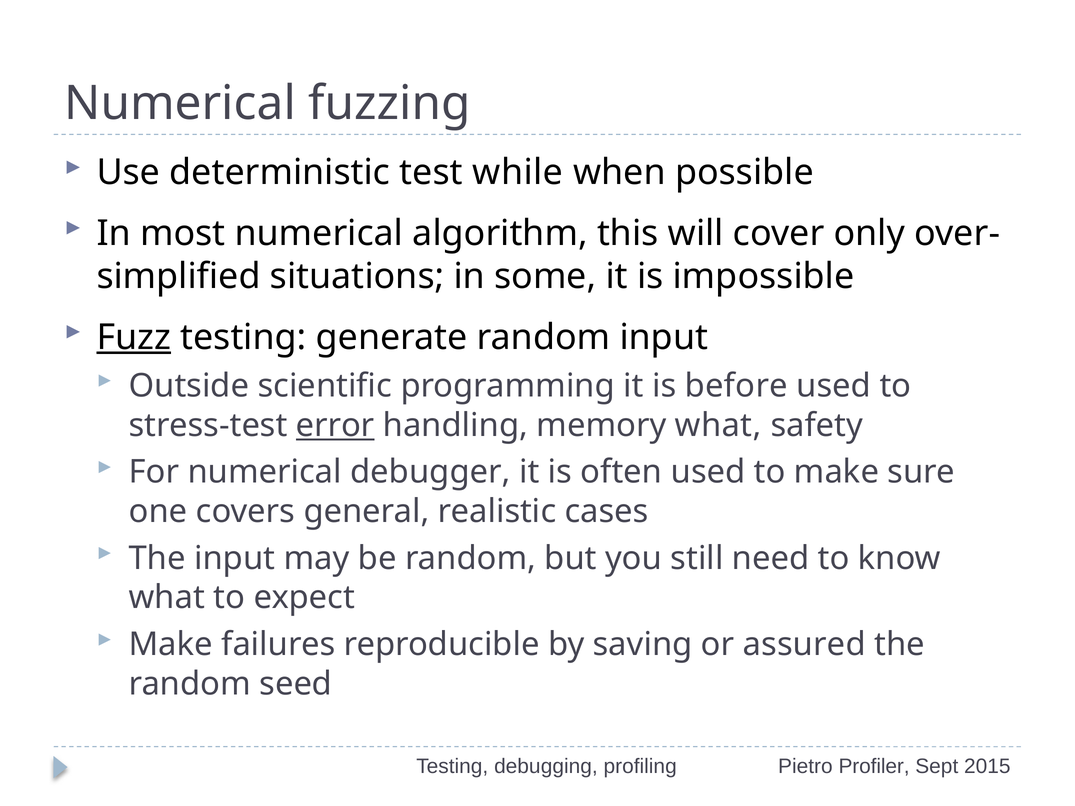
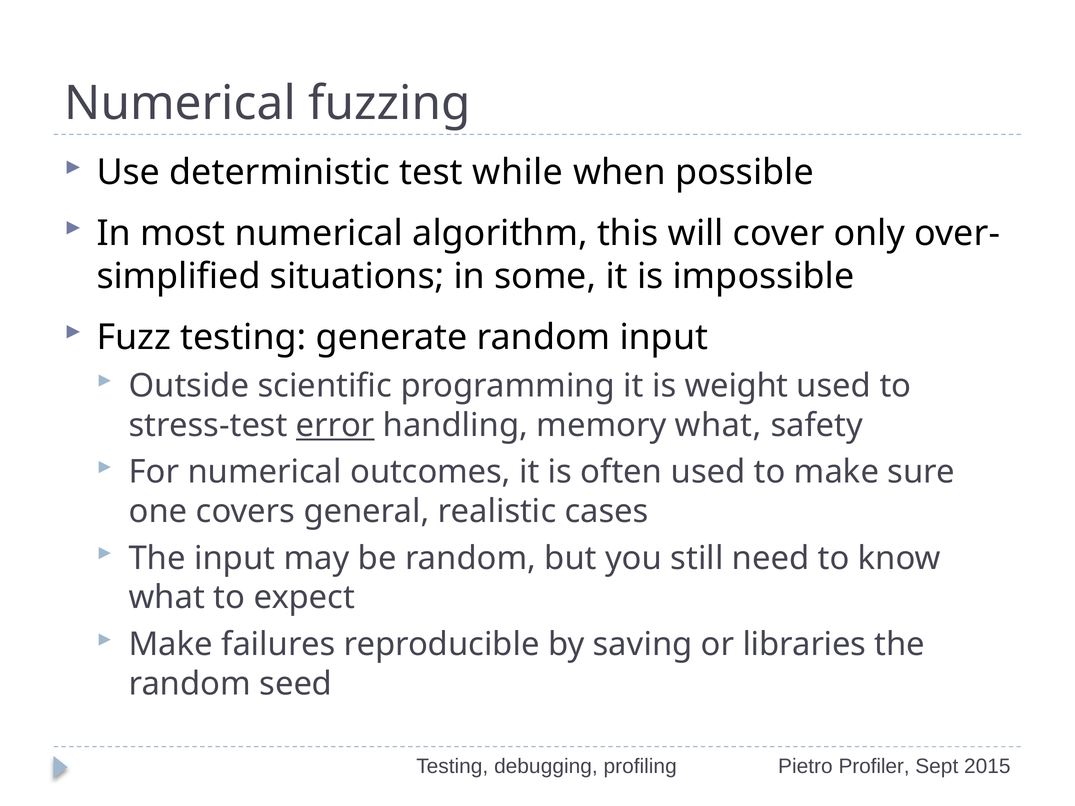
Fuzz underline: present -> none
before: before -> weight
debugger: debugger -> outcomes
assured: assured -> libraries
